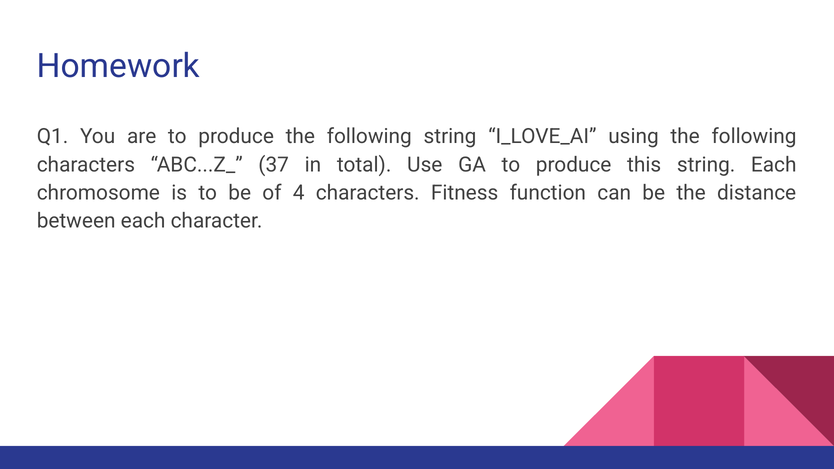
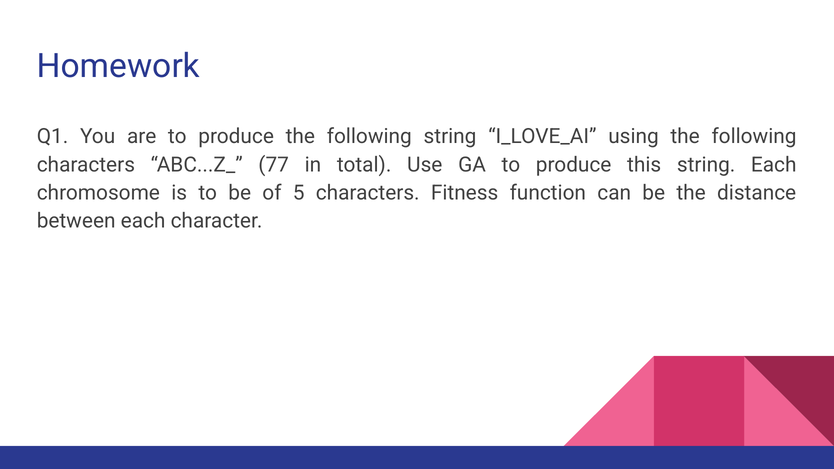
37: 37 -> 77
4: 4 -> 5
